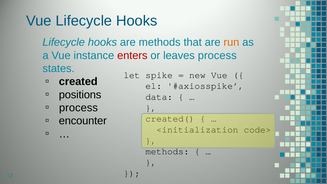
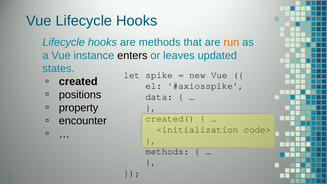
enters colour: red -> black
leaves process: process -> updated
process at (78, 108): process -> property
